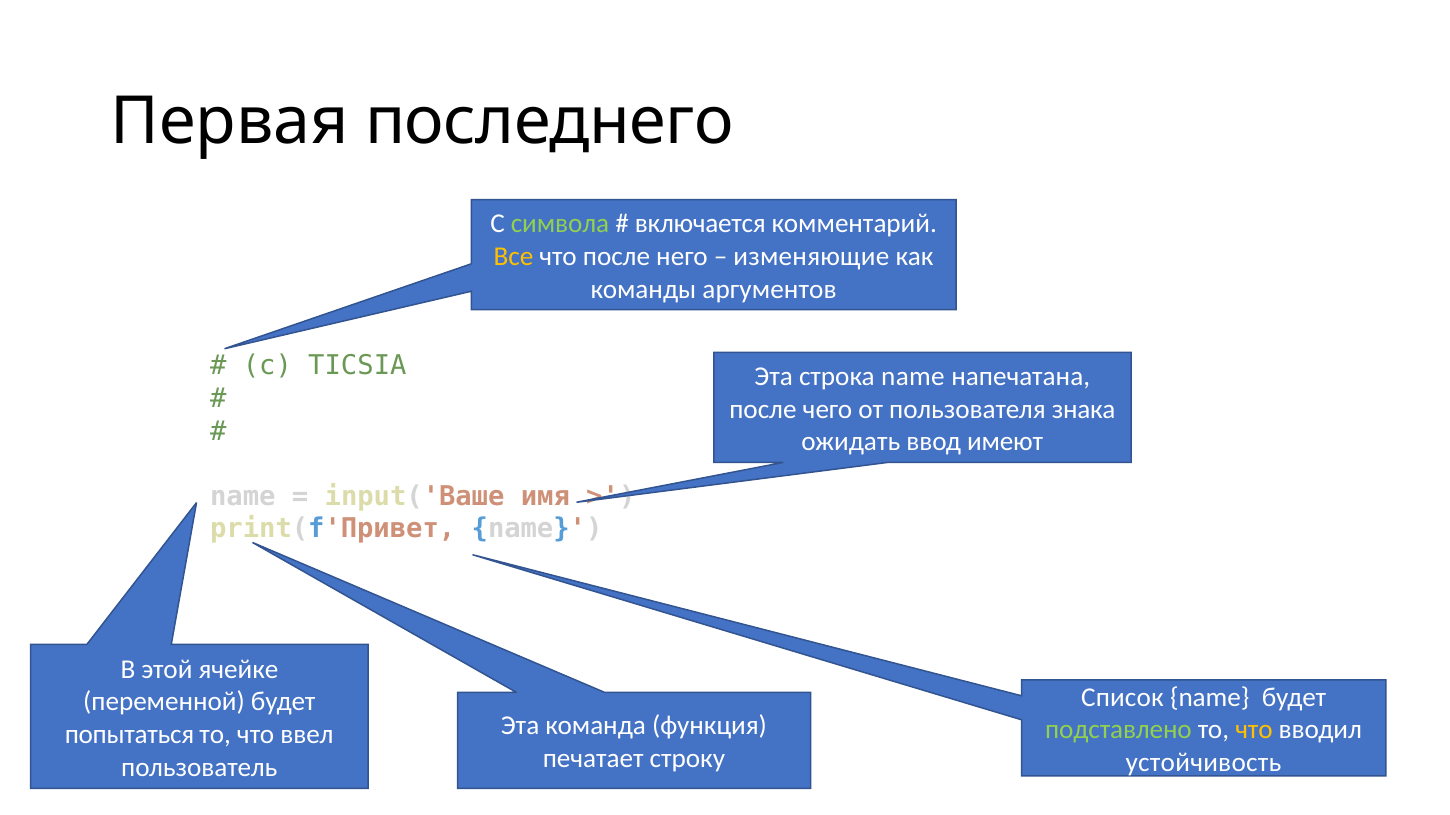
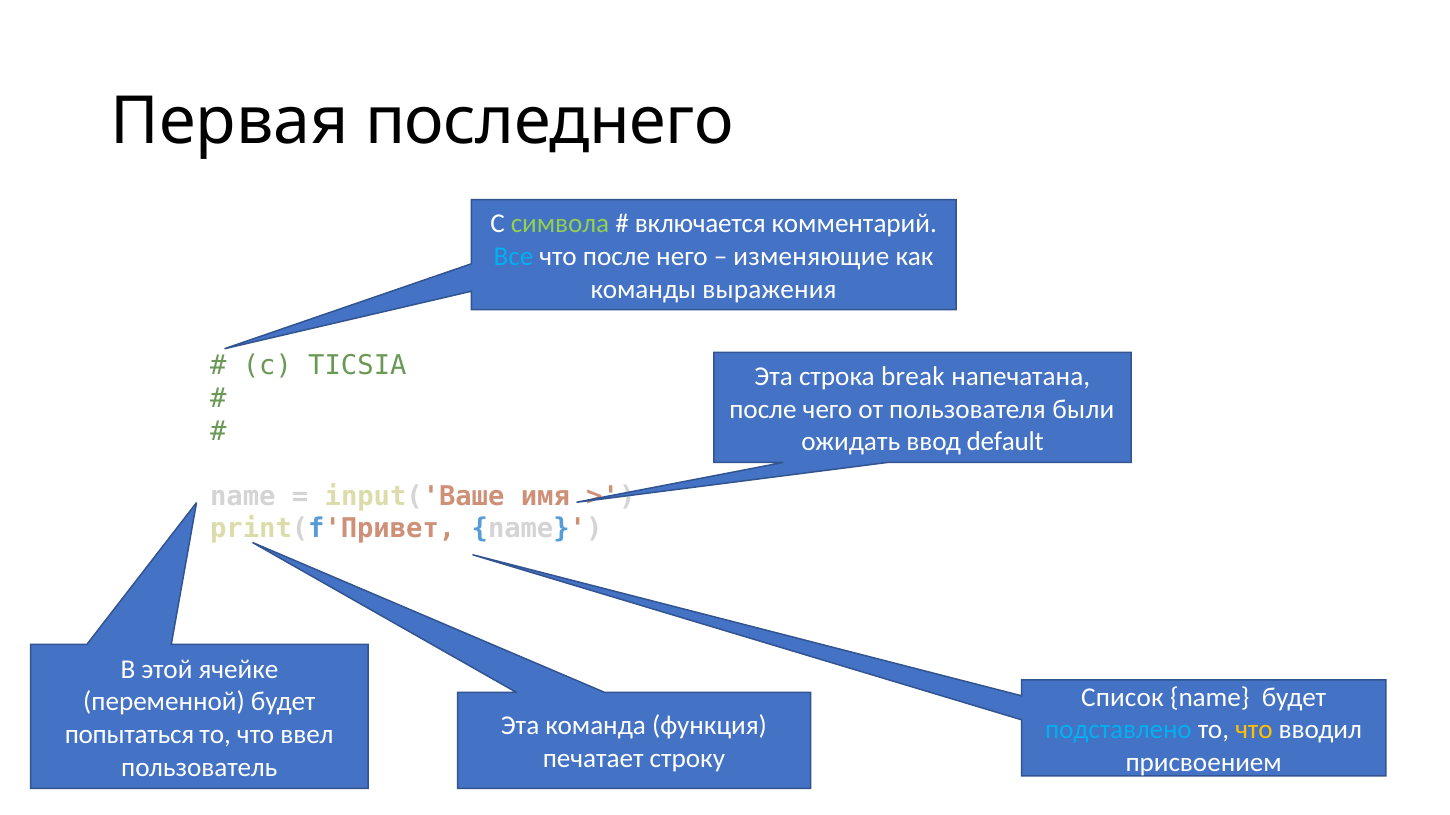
Все colour: yellow -> light blue
аргументов: аргументов -> выражения
строка name: name -> break
знака: знака -> были
имеют: имеют -> default
подставлено colour: light green -> light blue
устойчивость: устойчивость -> присвоением
